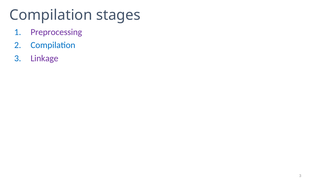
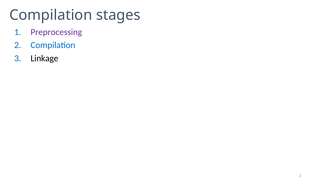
Linkage colour: purple -> black
